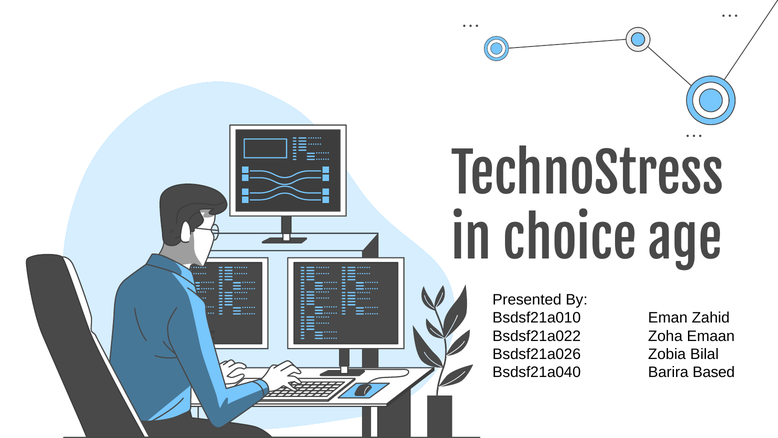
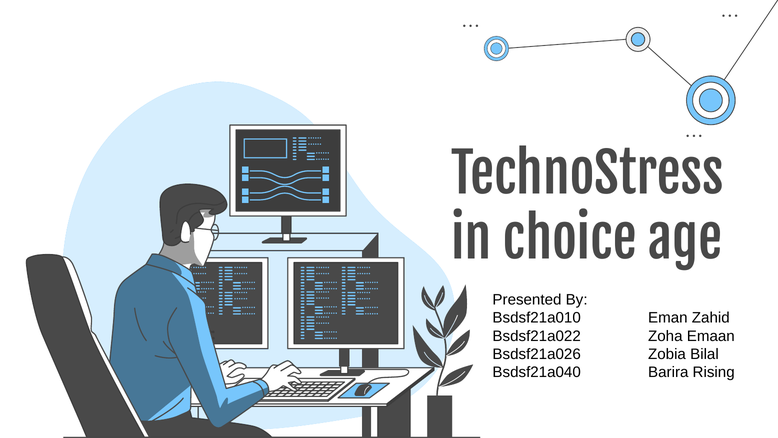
Based: Based -> Rising
